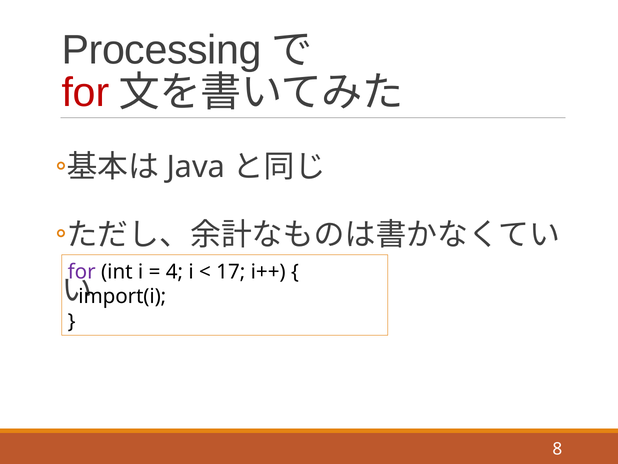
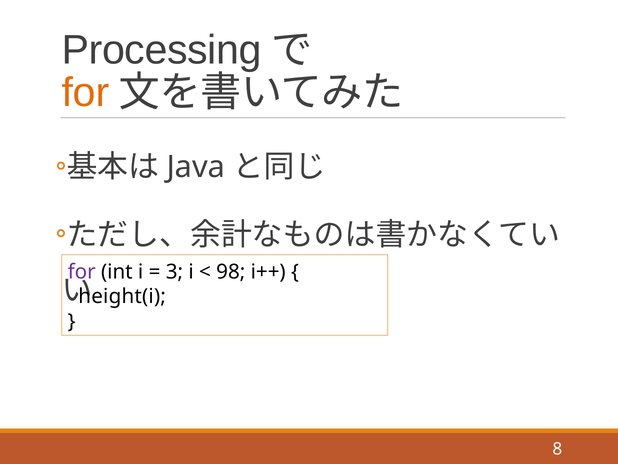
for at (86, 92) colour: red -> orange
4: 4 -> 3
17: 17 -> 98
import(i: import(i -> height(i
